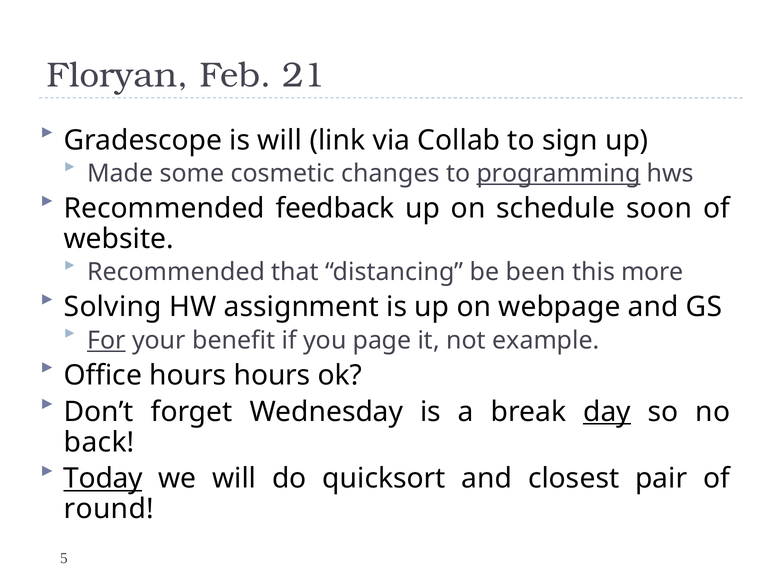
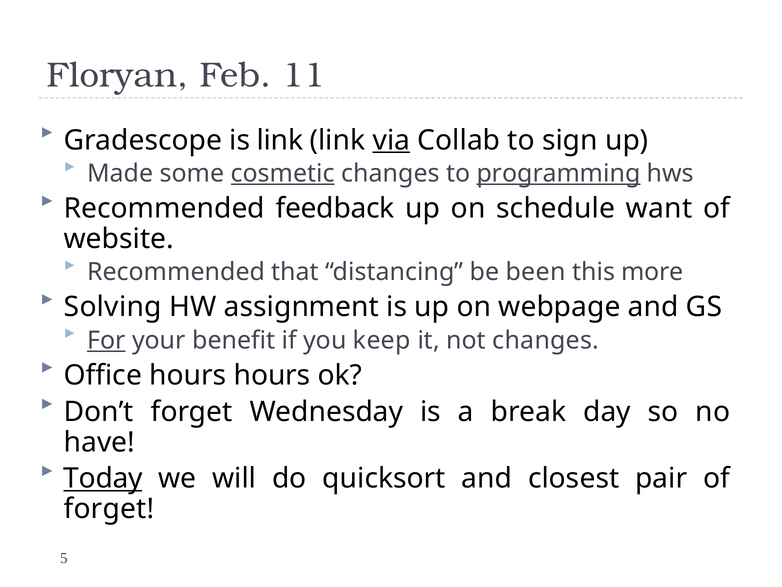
21: 21 -> 11
is will: will -> link
via underline: none -> present
cosmetic underline: none -> present
soon: soon -> want
page: page -> keep
not example: example -> changes
day underline: present -> none
back: back -> have
round at (109, 509): round -> forget
